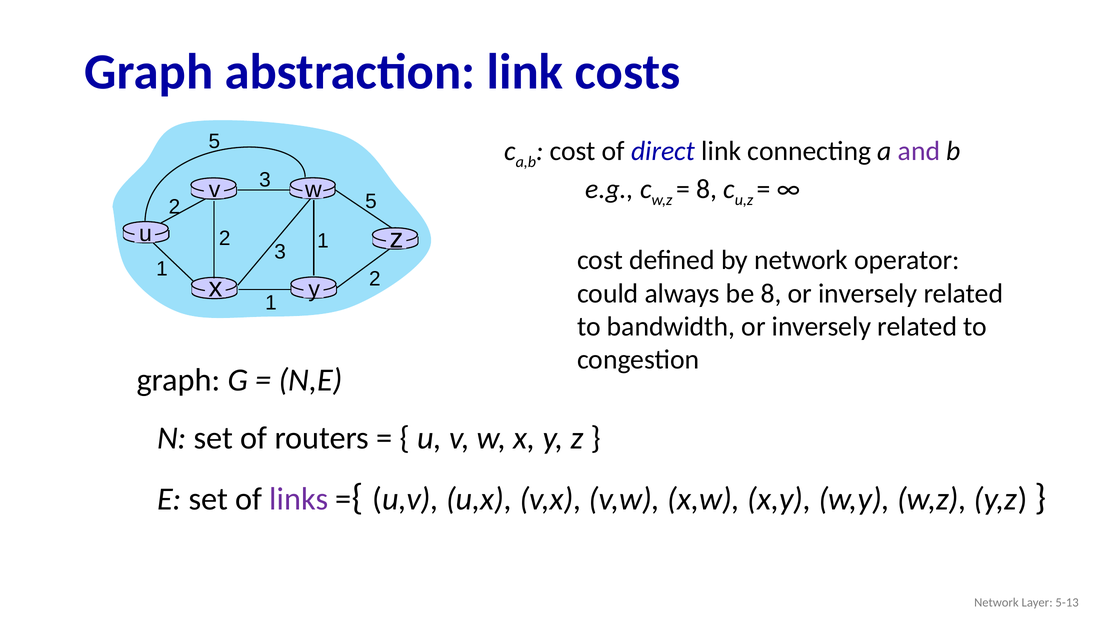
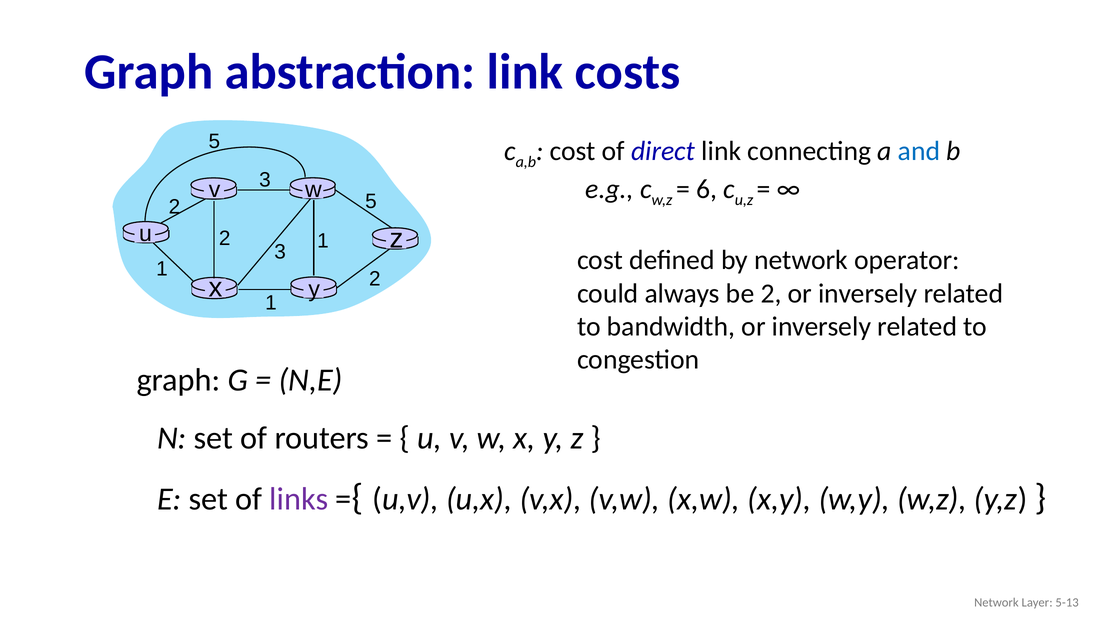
and colour: purple -> blue
8 at (707, 189): 8 -> 6
be 8: 8 -> 2
